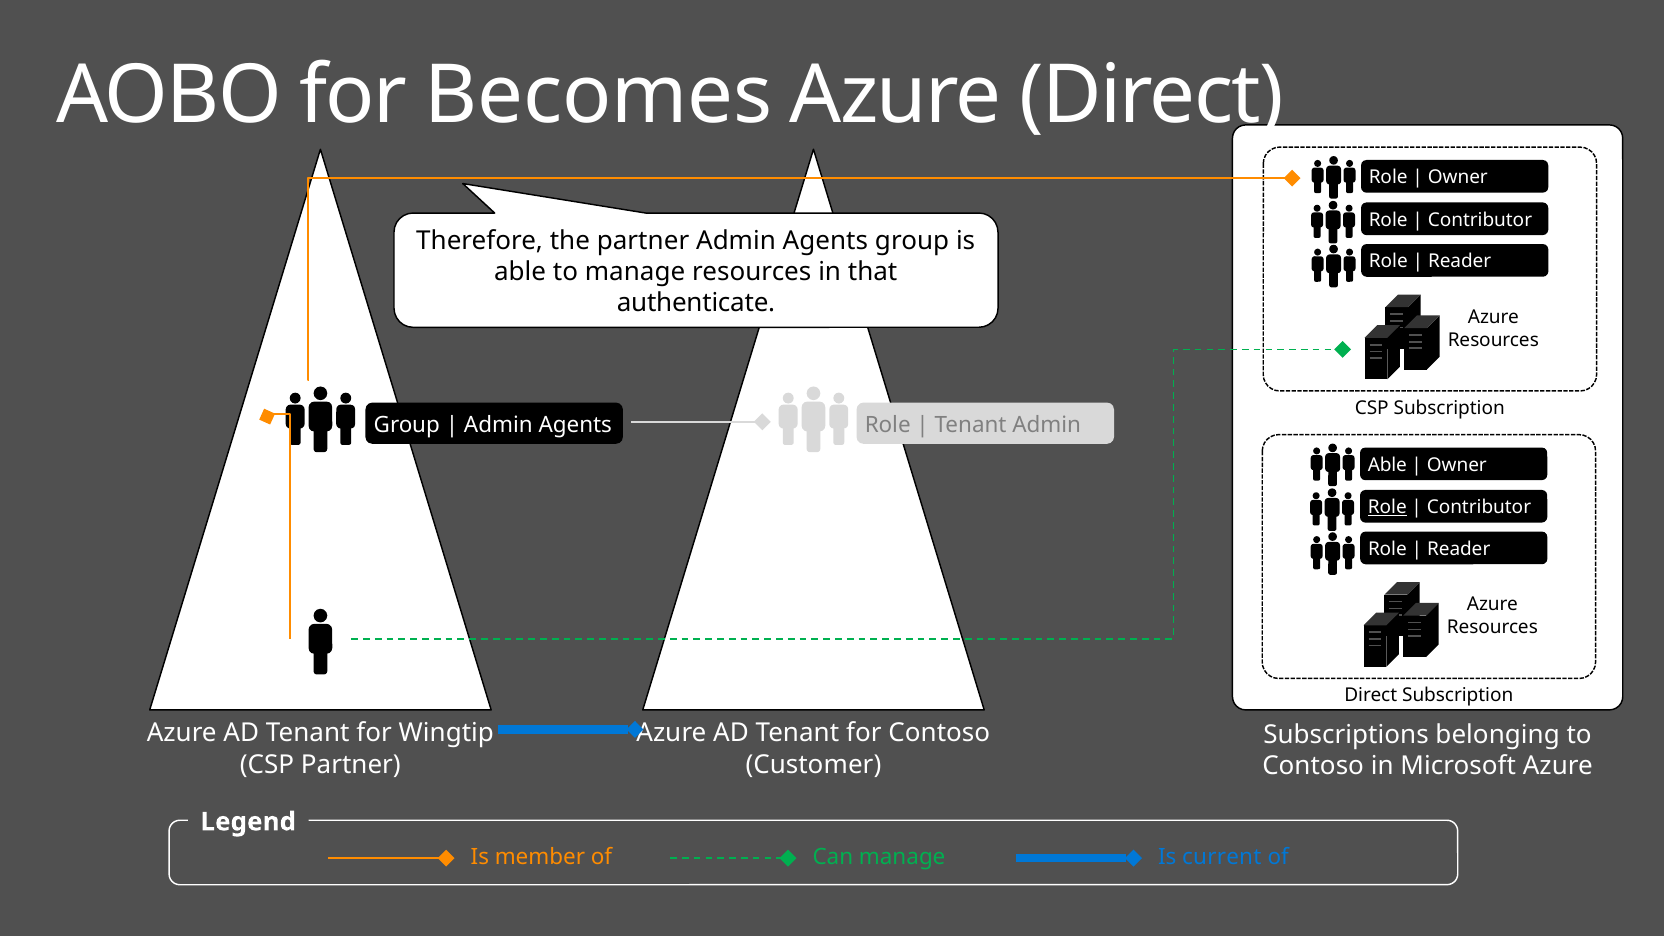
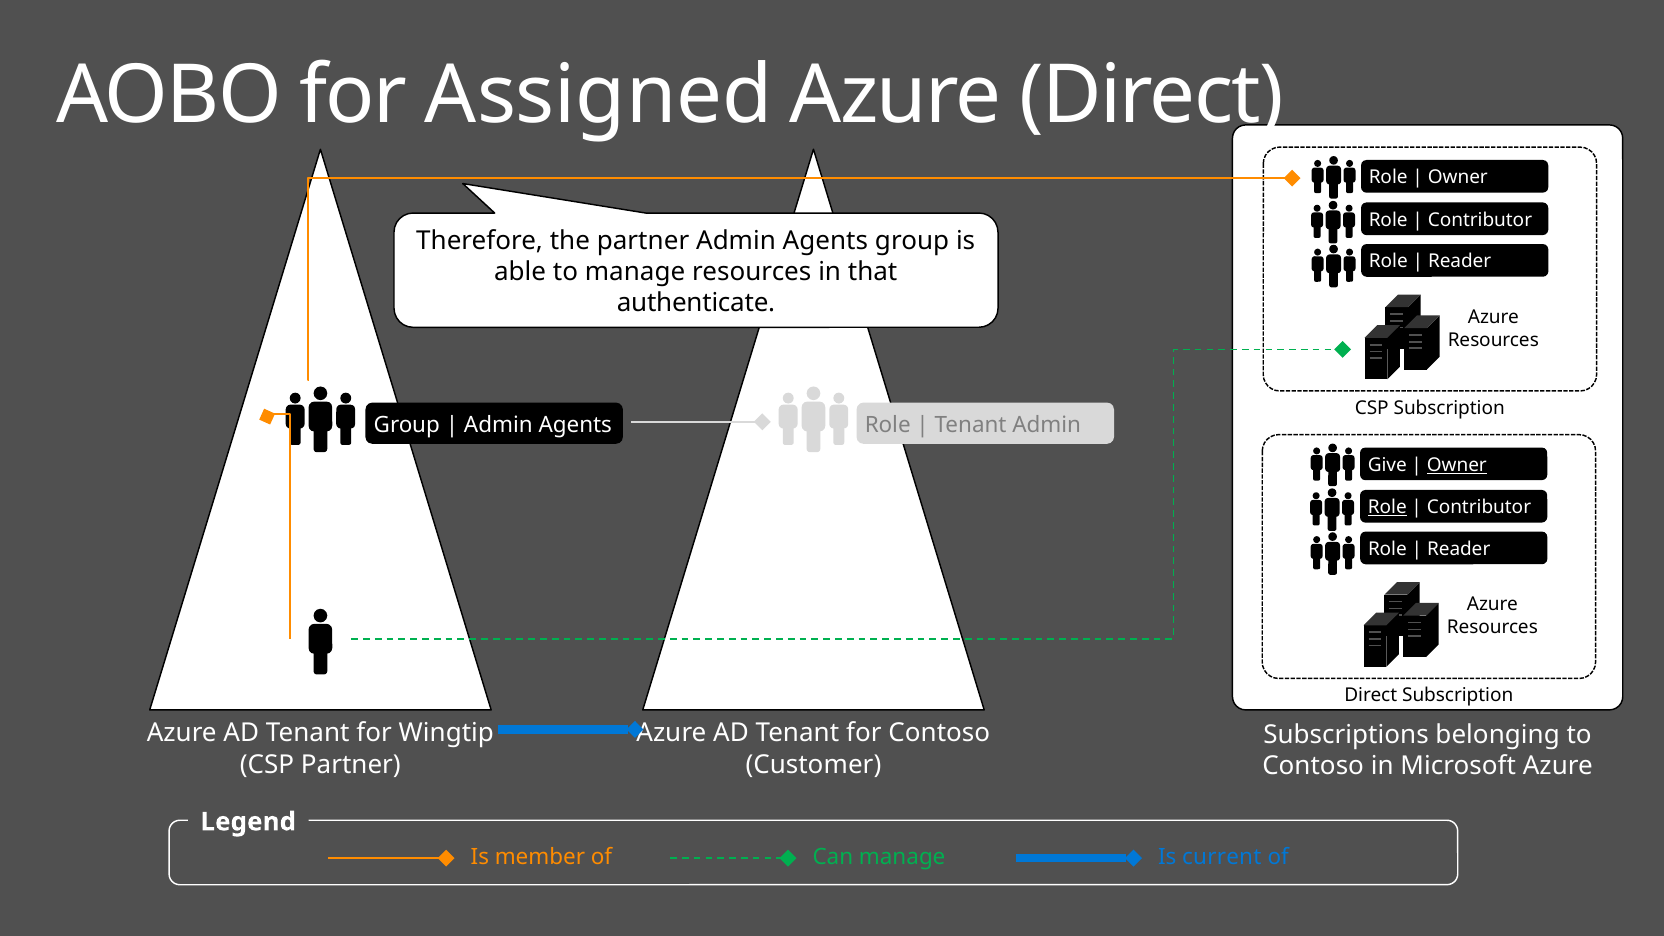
Becomes: Becomes -> Assigned
Able at (1387, 465): Able -> Give
Owner at (1457, 465) underline: none -> present
